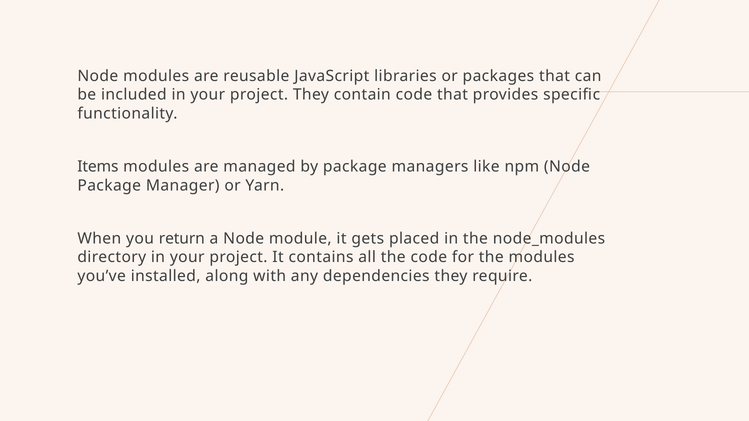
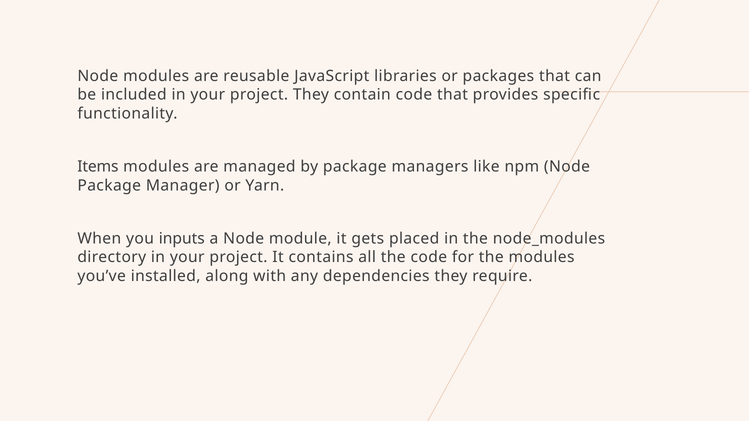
return: return -> inputs
